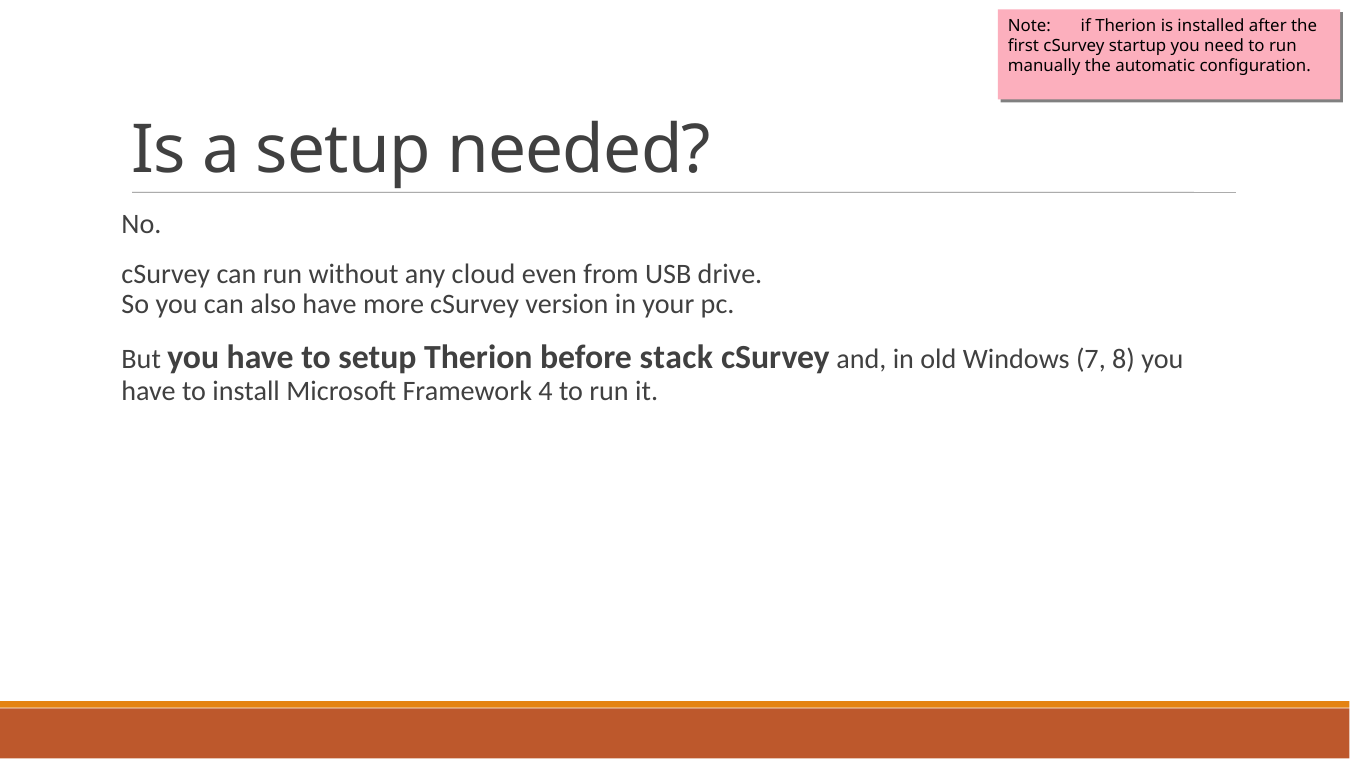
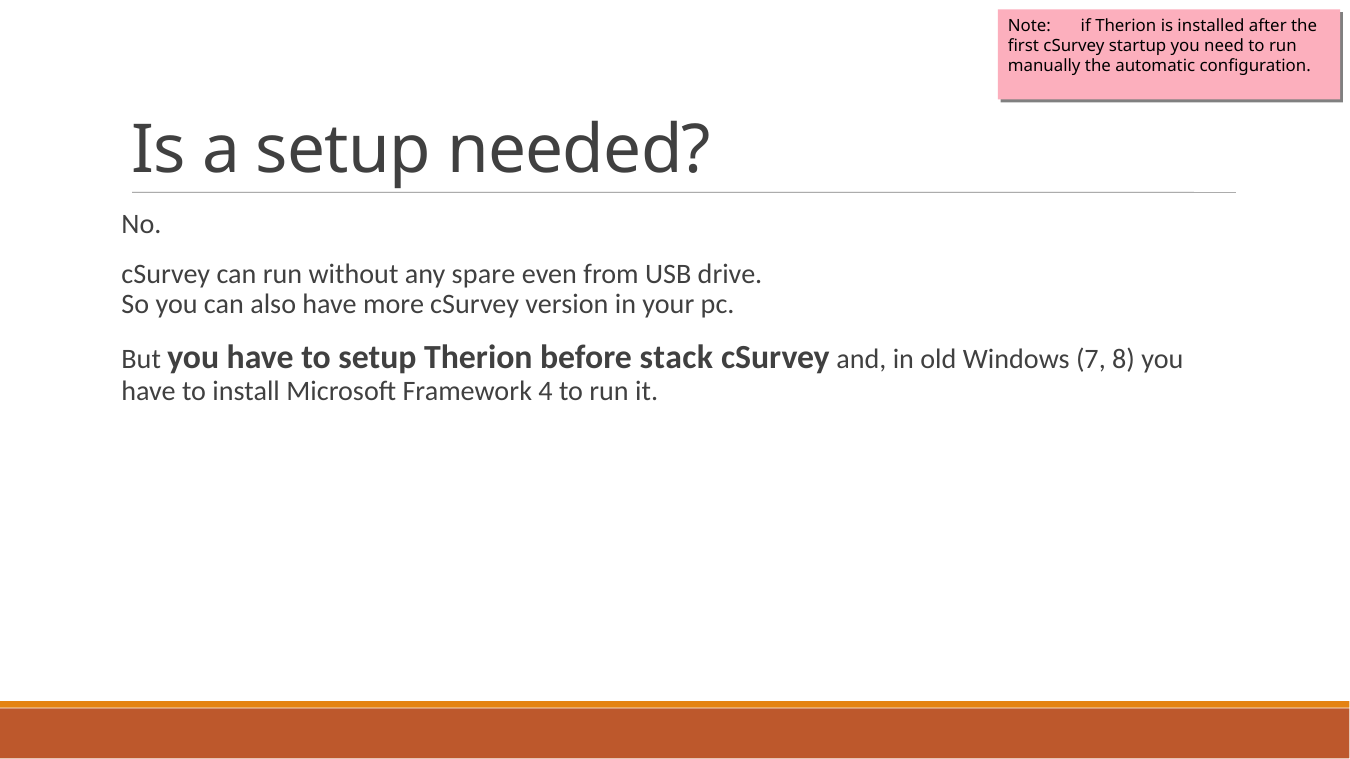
cloud: cloud -> spare
